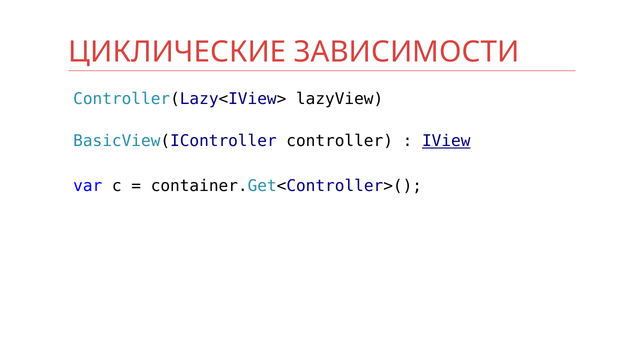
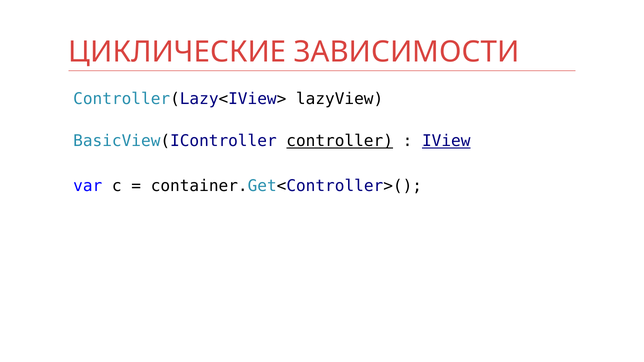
controller underline: none -> present
